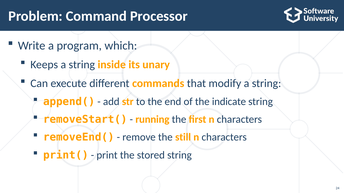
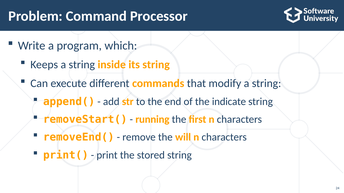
its unary: unary -> string
still: still -> will
